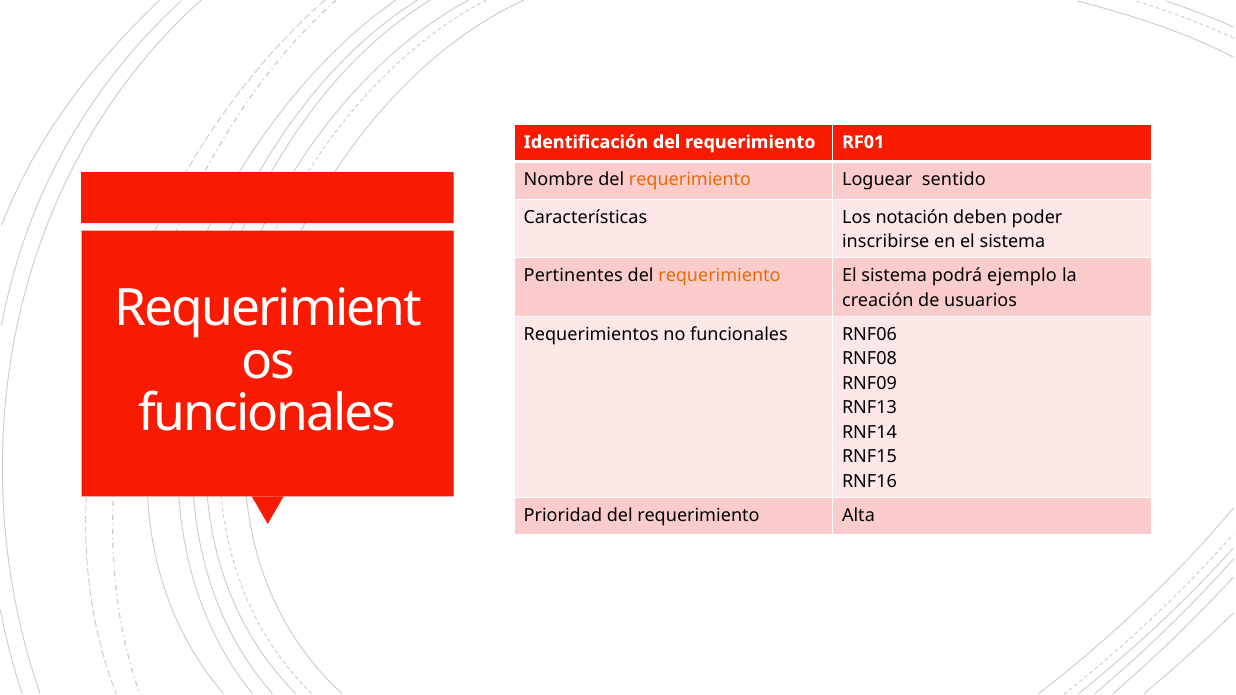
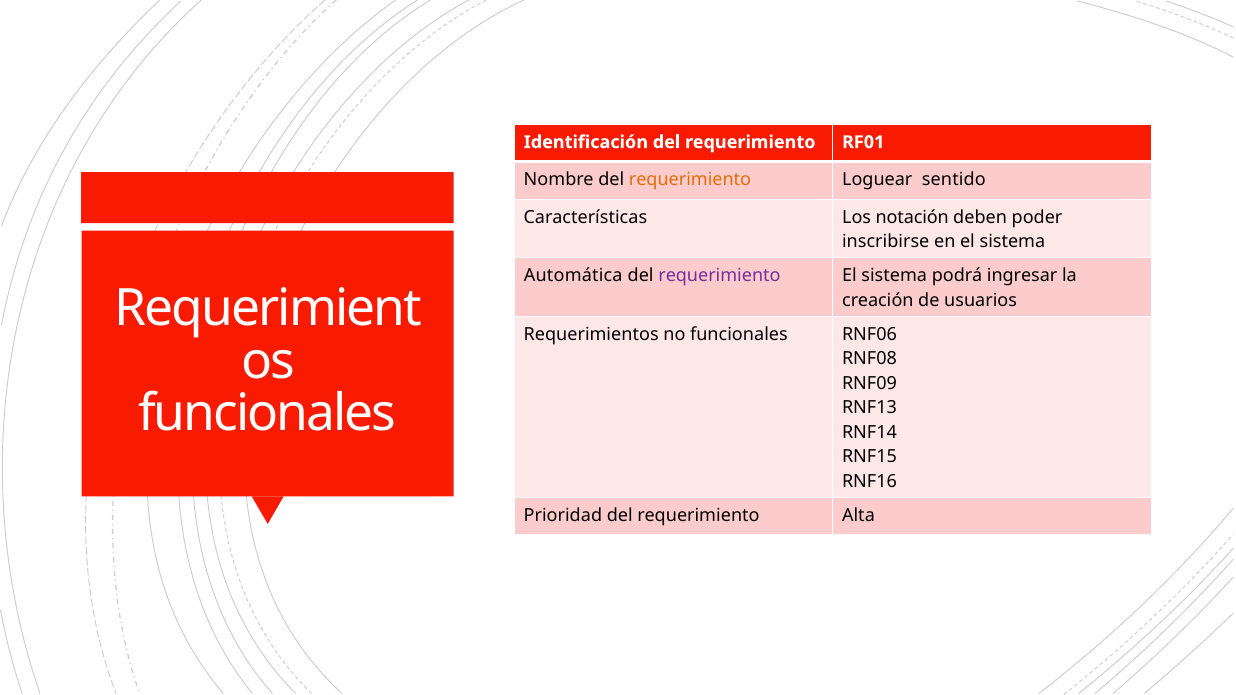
Pertinentes: Pertinentes -> Automática
requerimiento at (719, 276) colour: orange -> purple
ejemplo: ejemplo -> ingresar
